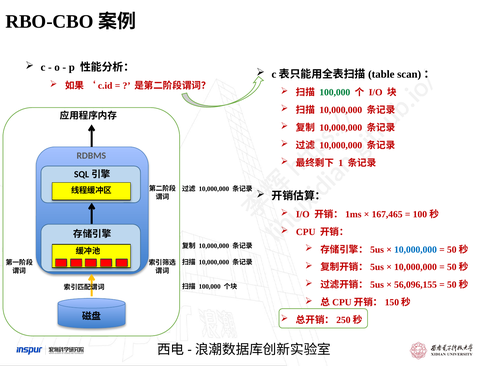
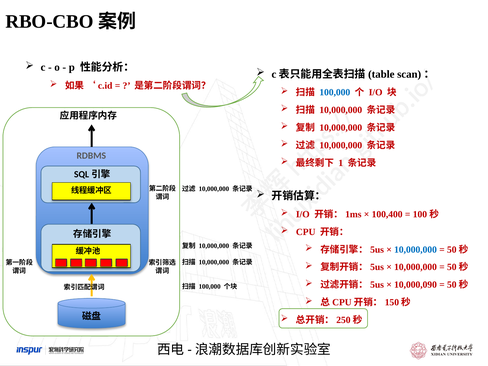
100,000 at (335, 92) colour: green -> blue
167,465: 167,465 -> 100,400
56,096,155: 56,096,155 -> 10,000,090
